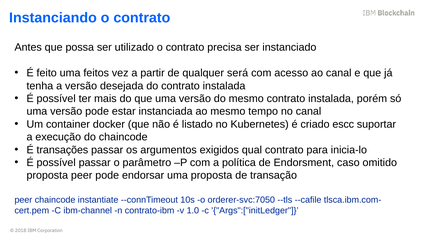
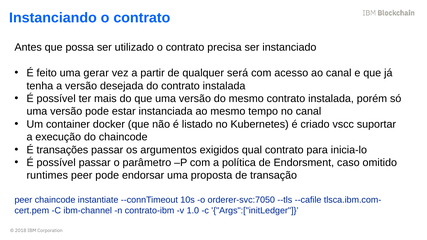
feitos: feitos -> gerar
escc: escc -> vscc
proposta at (47, 176): proposta -> runtimes
